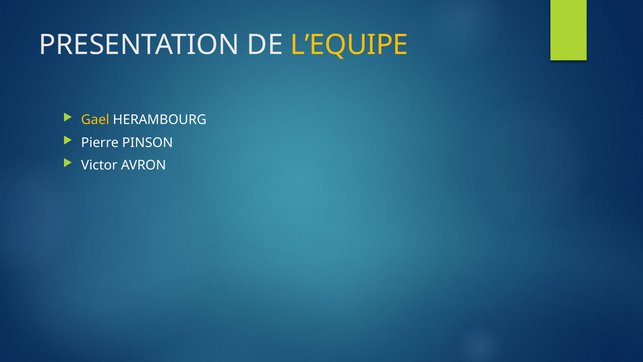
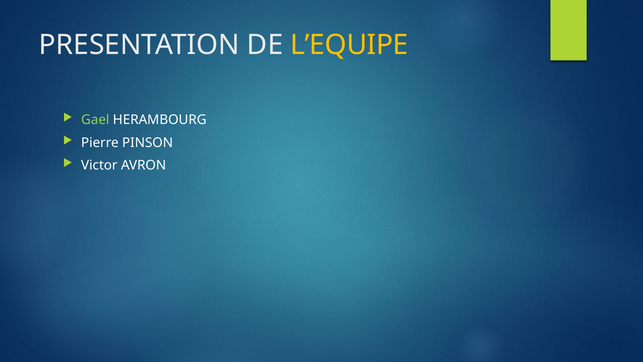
Gael colour: yellow -> light green
